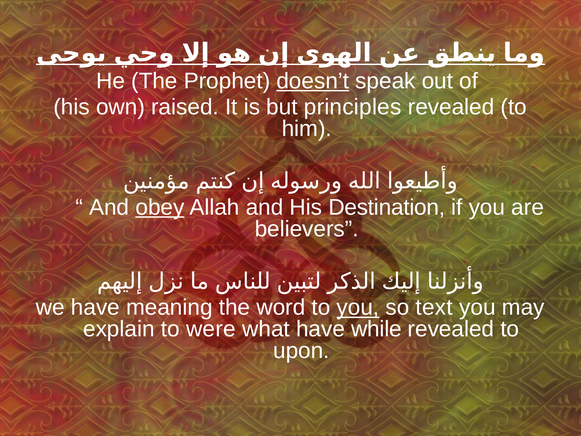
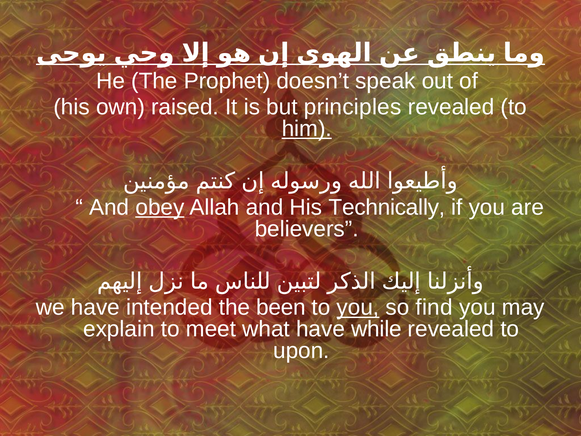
doesn’t underline: present -> none
him underline: none -> present
Destination: Destination -> Technically
meaning: meaning -> intended
word: word -> been
text: text -> find
were: were -> meet
